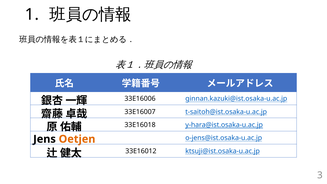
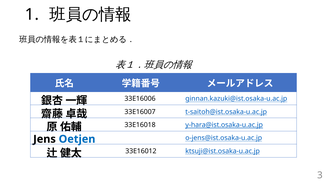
Oetjen colour: orange -> blue
